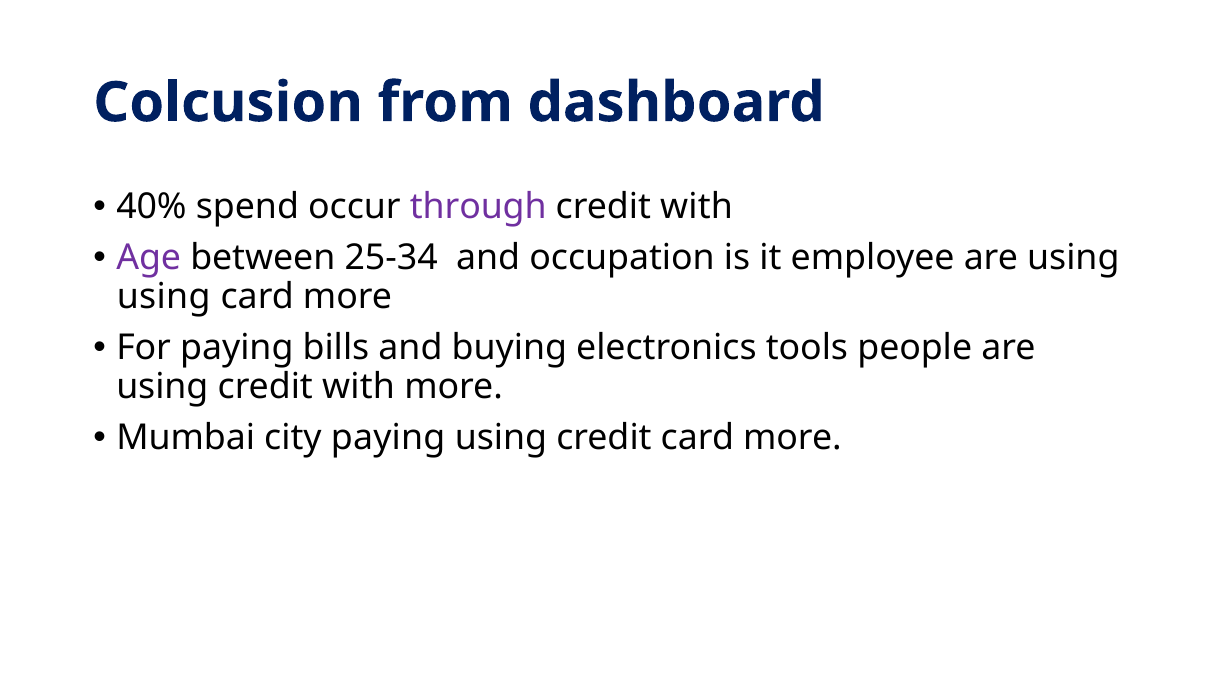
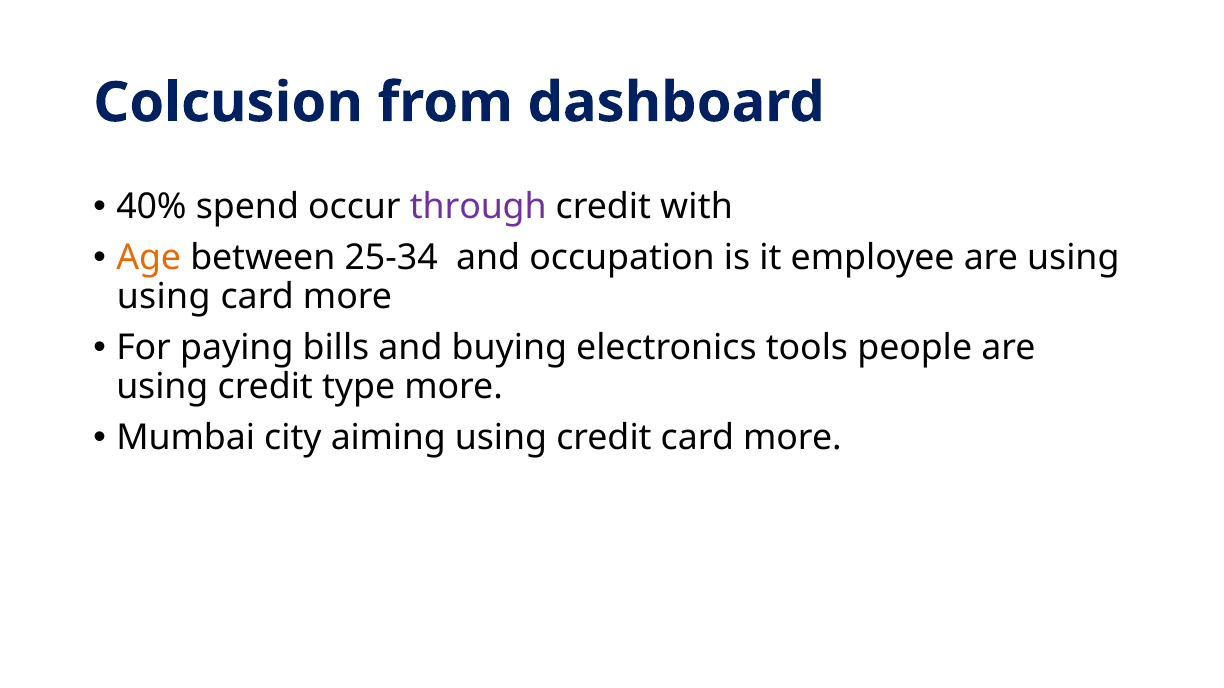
Age colour: purple -> orange
using credit with: with -> type
city paying: paying -> aiming
